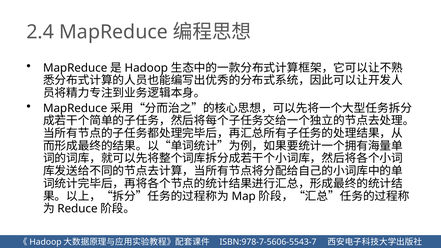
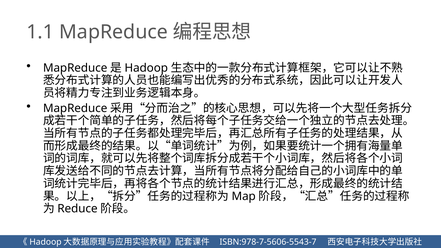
2.4: 2.4 -> 1.1
